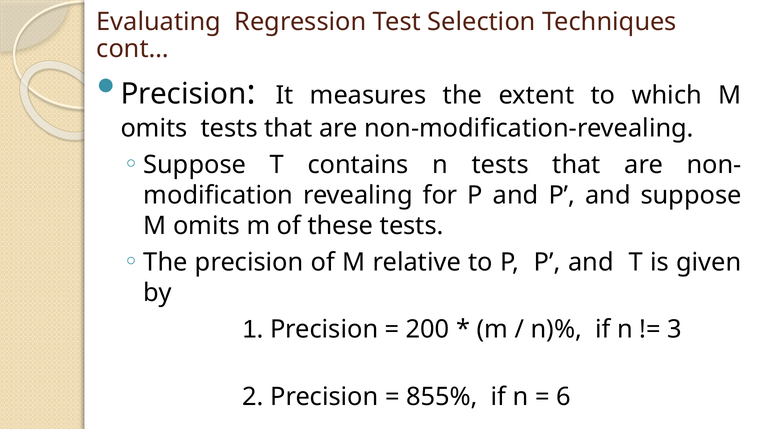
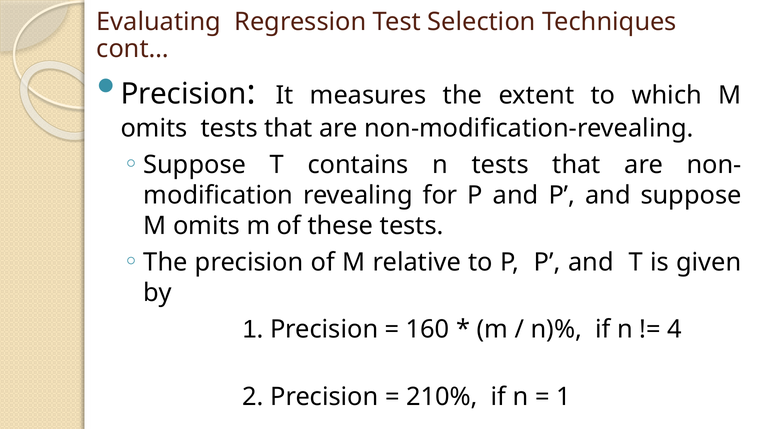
200: 200 -> 160
3: 3 -> 4
855%: 855% -> 210%
6 at (563, 397): 6 -> 1
